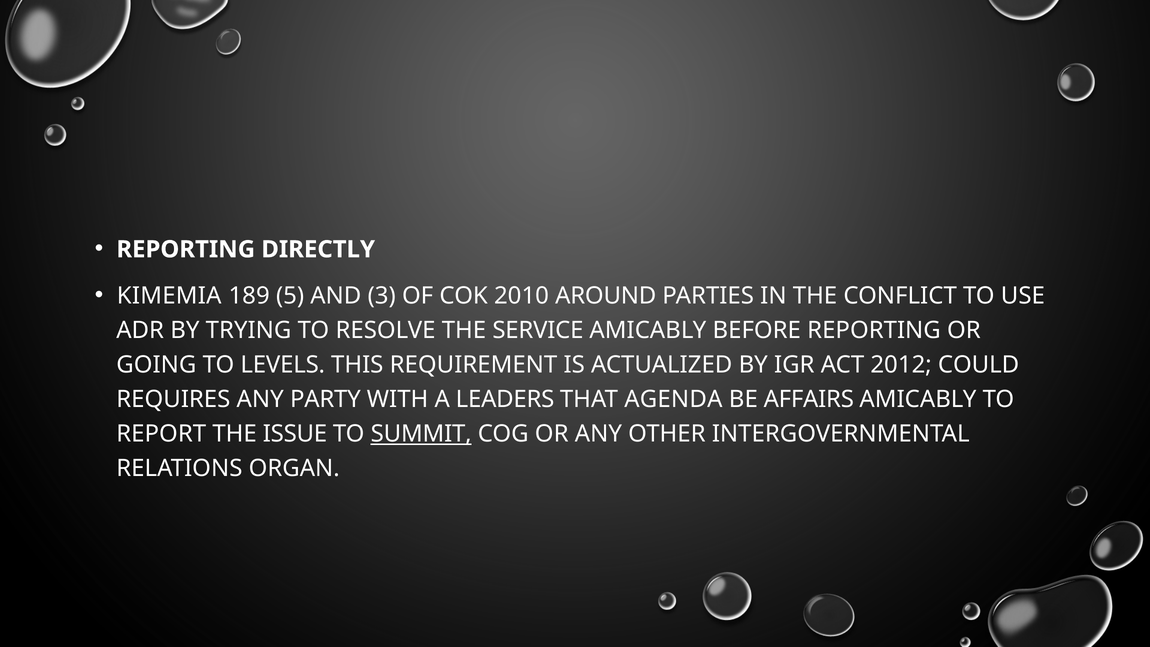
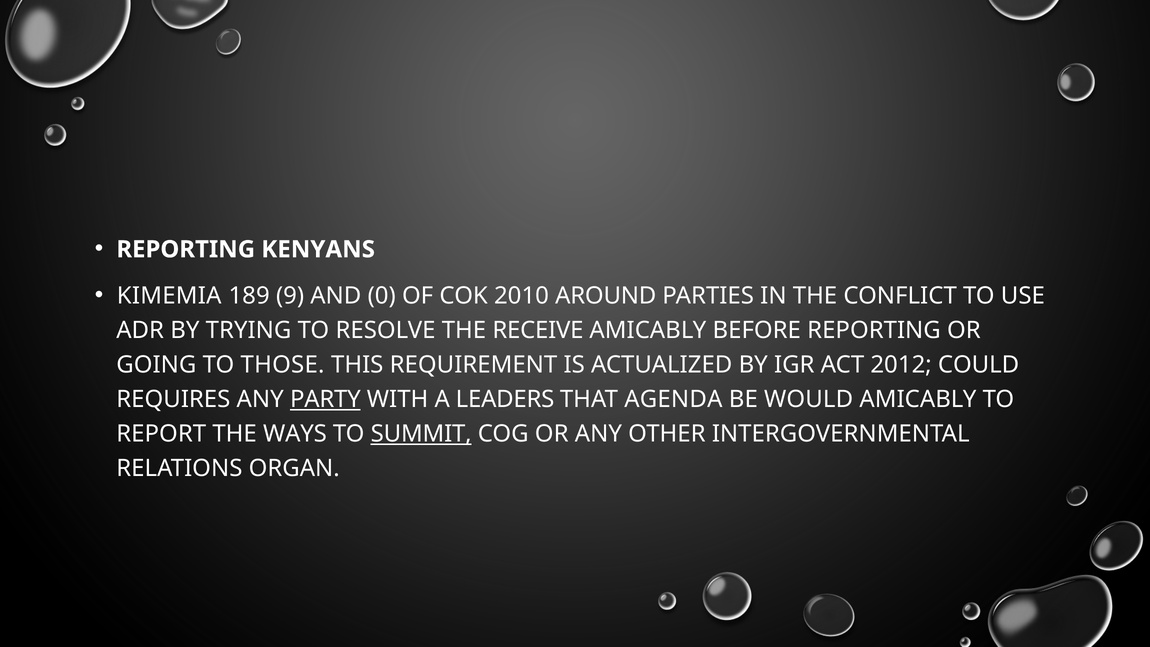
DIRECTLY: DIRECTLY -> KENYANS
5: 5 -> 9
3: 3 -> 0
SERVICE: SERVICE -> RECEIVE
LEVELS: LEVELS -> THOSE
PARTY underline: none -> present
AFFAIRS: AFFAIRS -> WOULD
ISSUE: ISSUE -> WAYS
